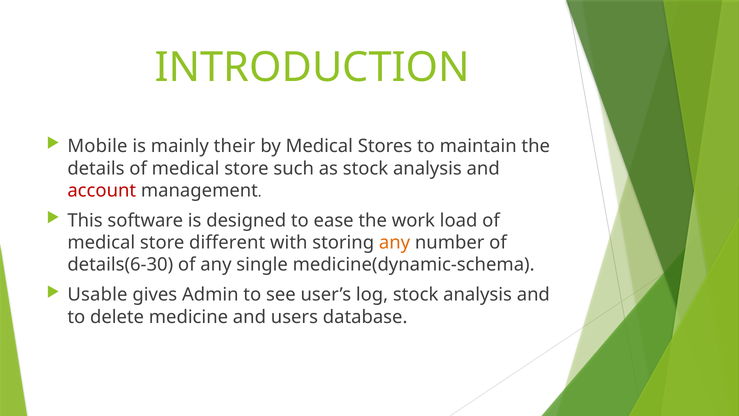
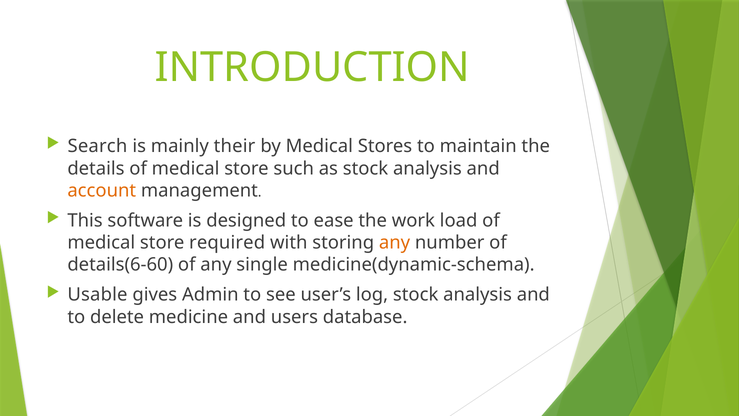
Mobile: Mobile -> Search
account colour: red -> orange
different: different -> required
details(6-30: details(6-30 -> details(6-60
